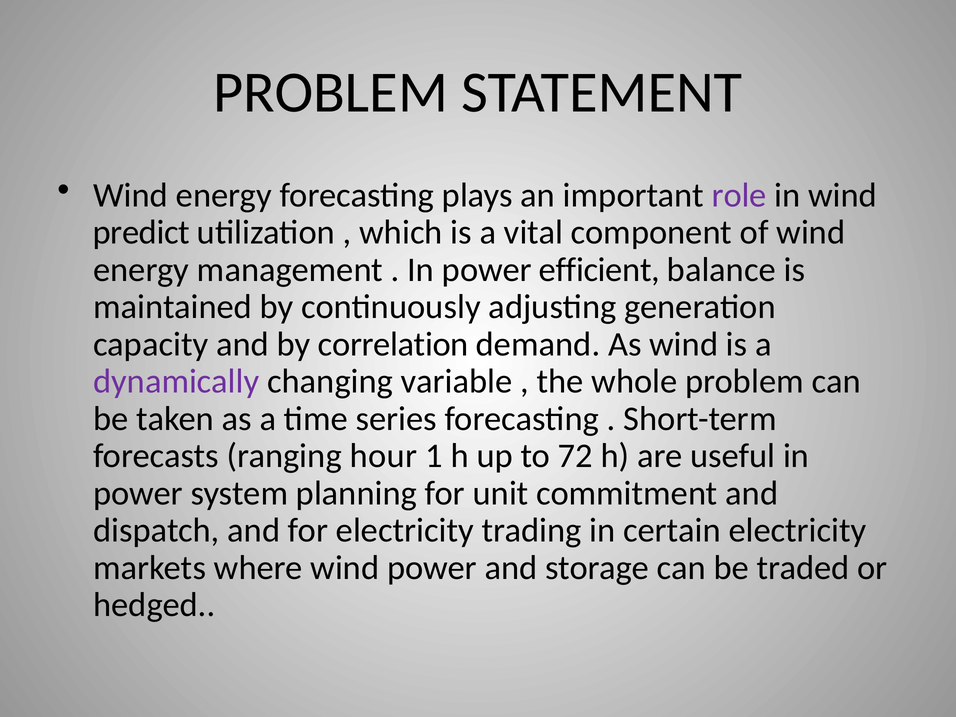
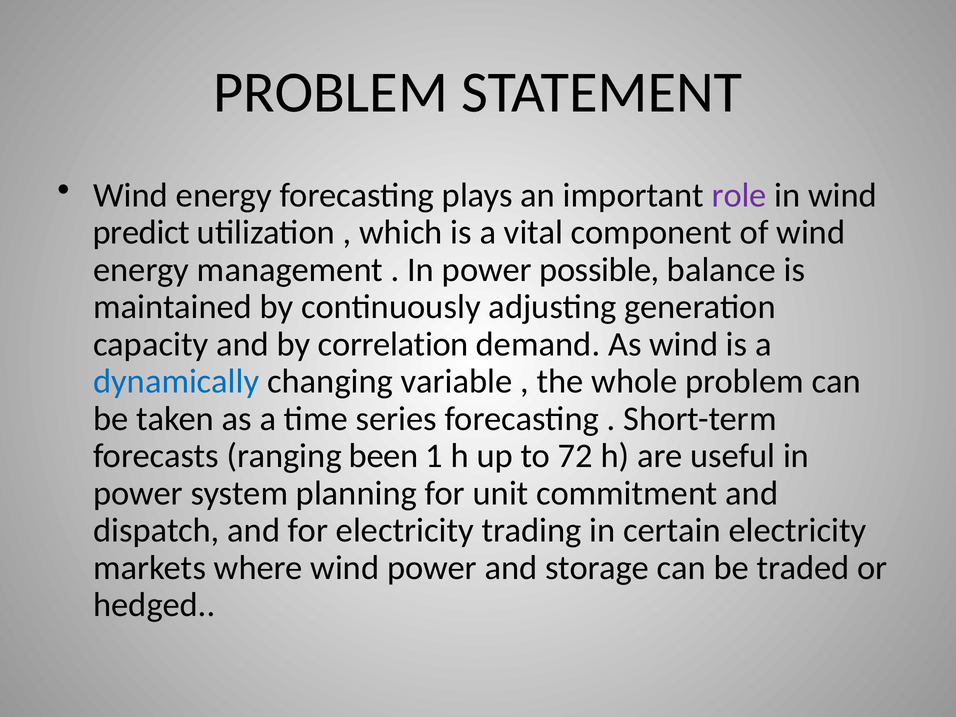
efficient: efficient -> possible
dynamically colour: purple -> blue
hour: hour -> been
